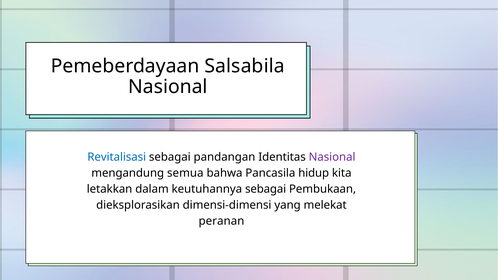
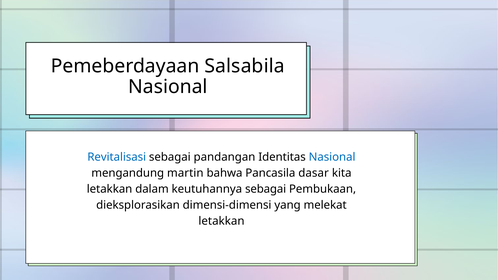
Nasional at (332, 157) colour: purple -> blue
semua: semua -> martin
hidup: hidup -> dasar
peranan at (221, 221): peranan -> letakkan
